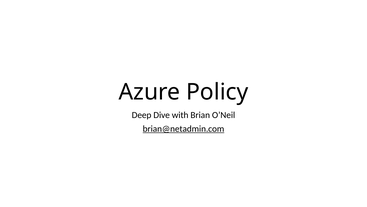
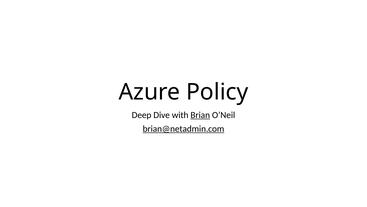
Brian underline: none -> present
